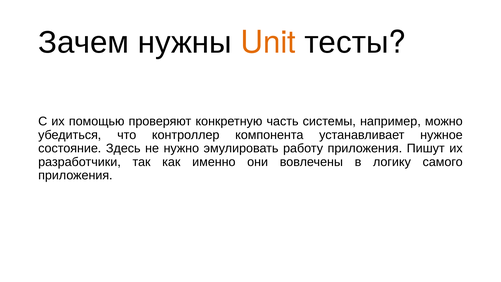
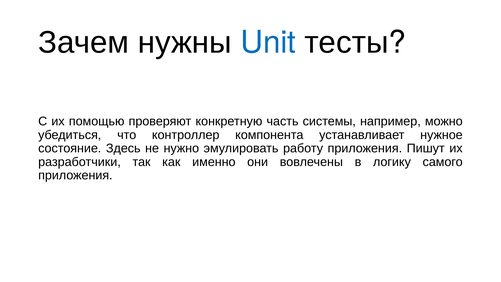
Unit colour: orange -> blue
